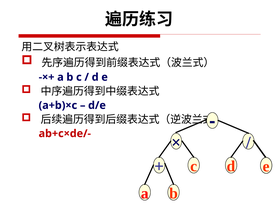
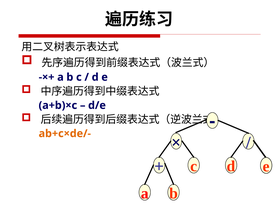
ab+c×de/- colour: red -> orange
